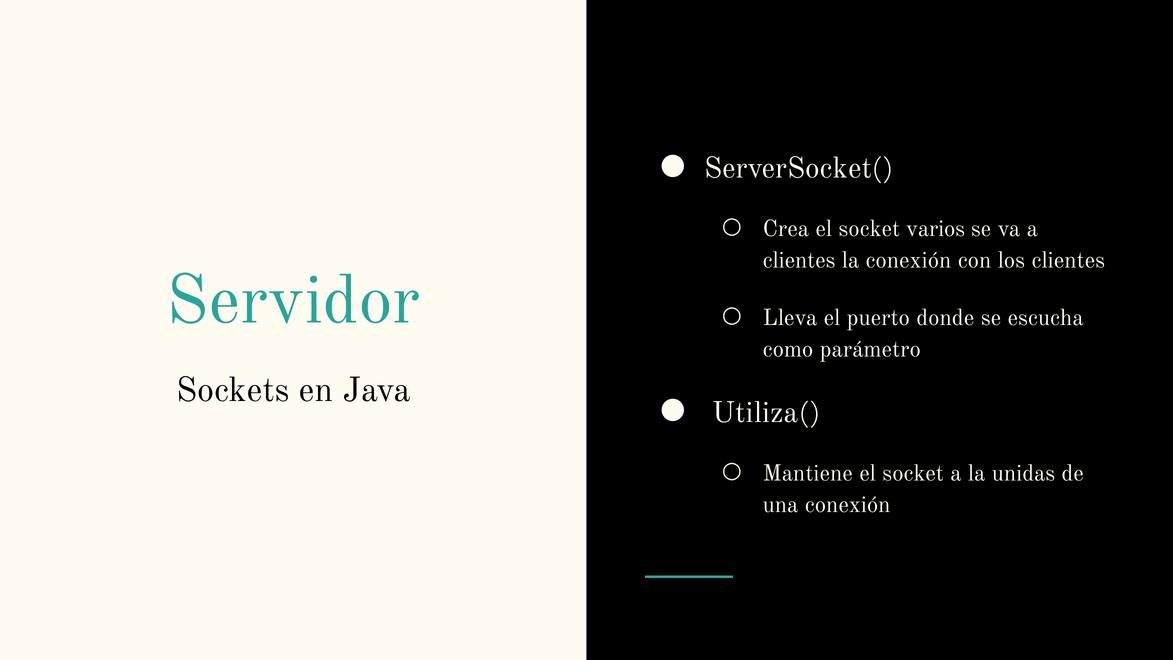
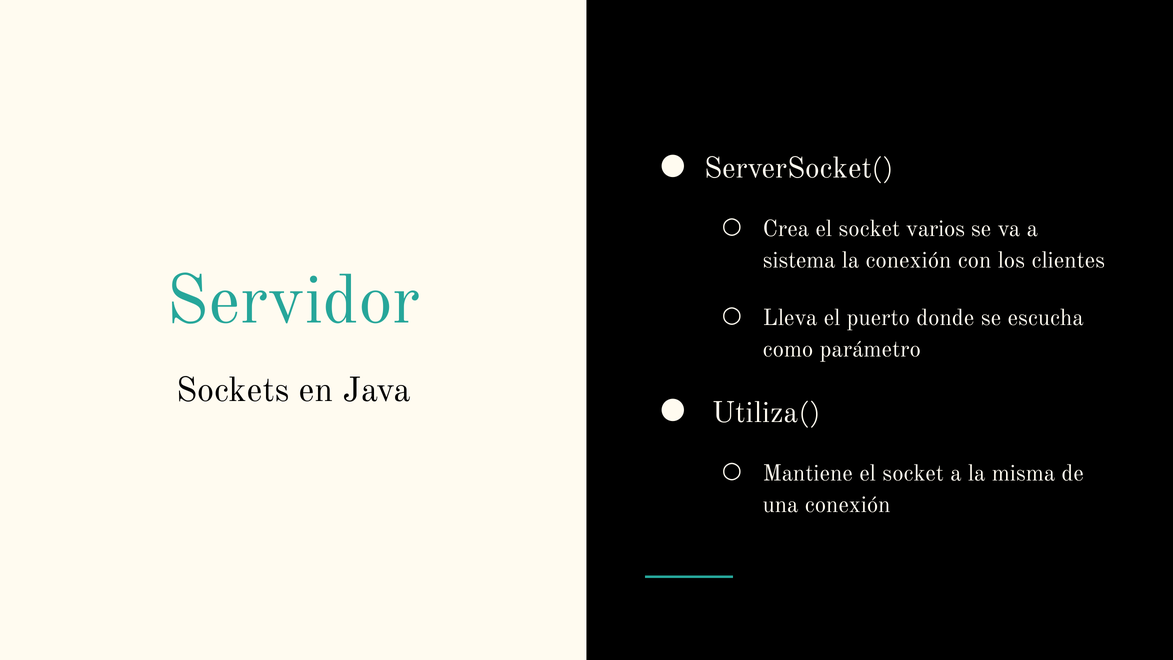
clientes at (799, 260): clientes -> sistema
unidas: unidas -> misma
